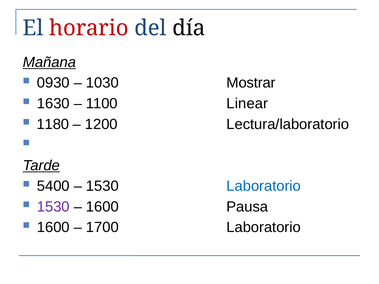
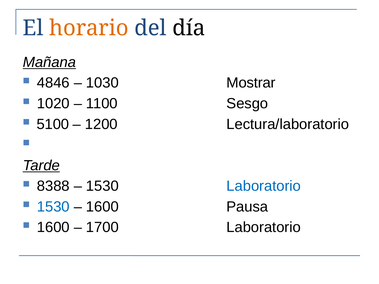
horario colour: red -> orange
0930: 0930 -> 4846
1630: 1630 -> 1020
Linear: Linear -> Sesgo
1180: 1180 -> 5100
5400: 5400 -> 8388
1530 at (53, 207) colour: purple -> blue
